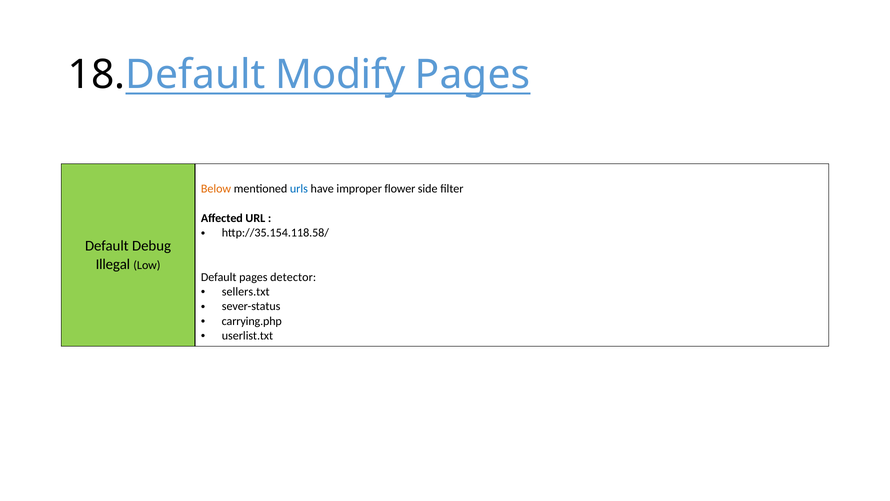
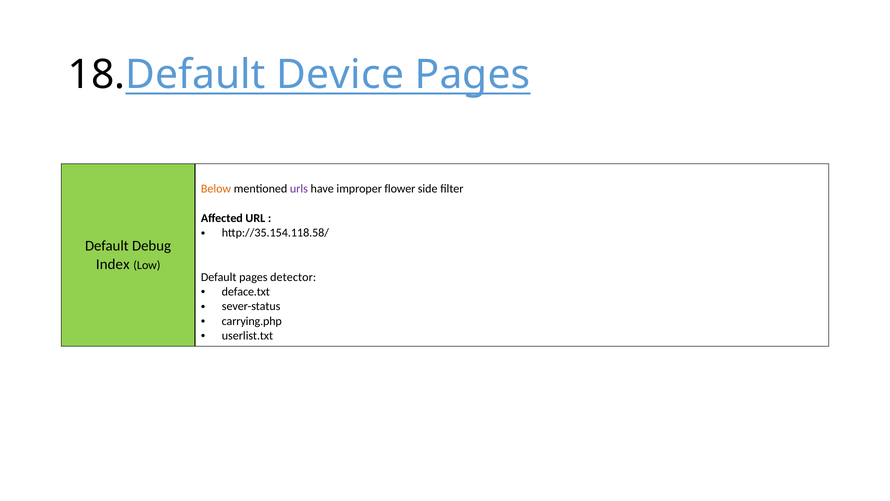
Modify: Modify -> Device
urls colour: blue -> purple
Illegal: Illegal -> Index
sellers.txt: sellers.txt -> deface.txt
